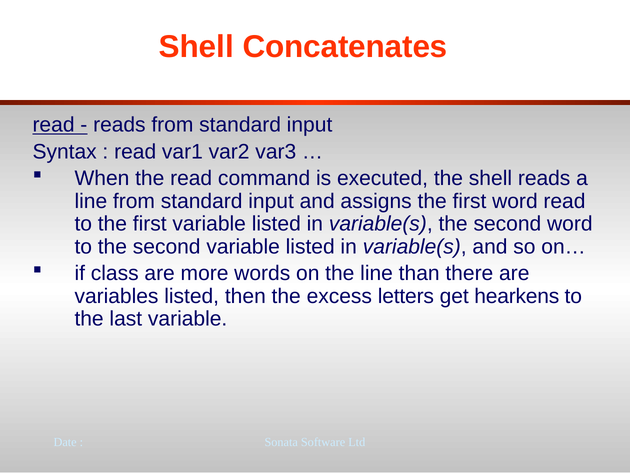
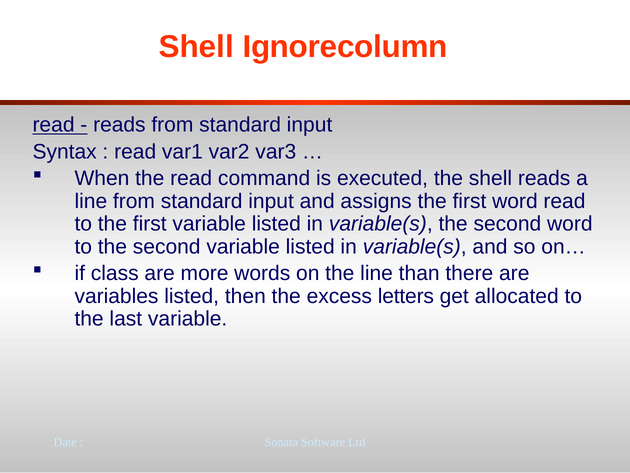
Concatenates: Concatenates -> Ignorecolumn
hearkens: hearkens -> allocated
